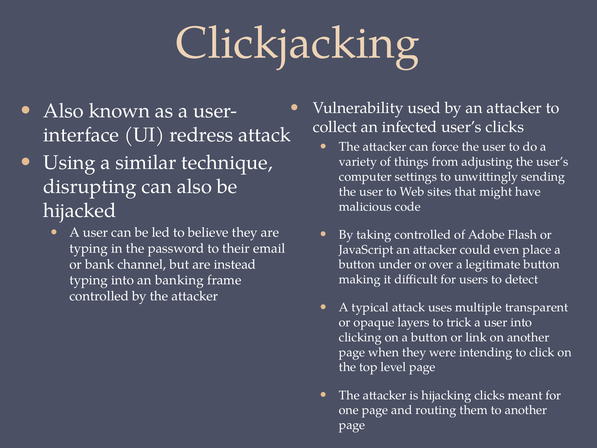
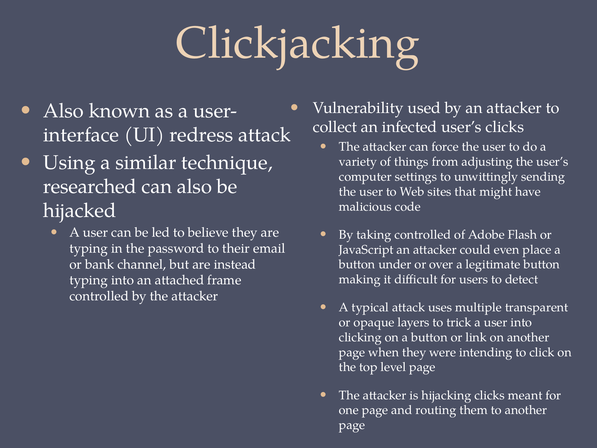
disrupting: disrupting -> researched
banking: banking -> attached
